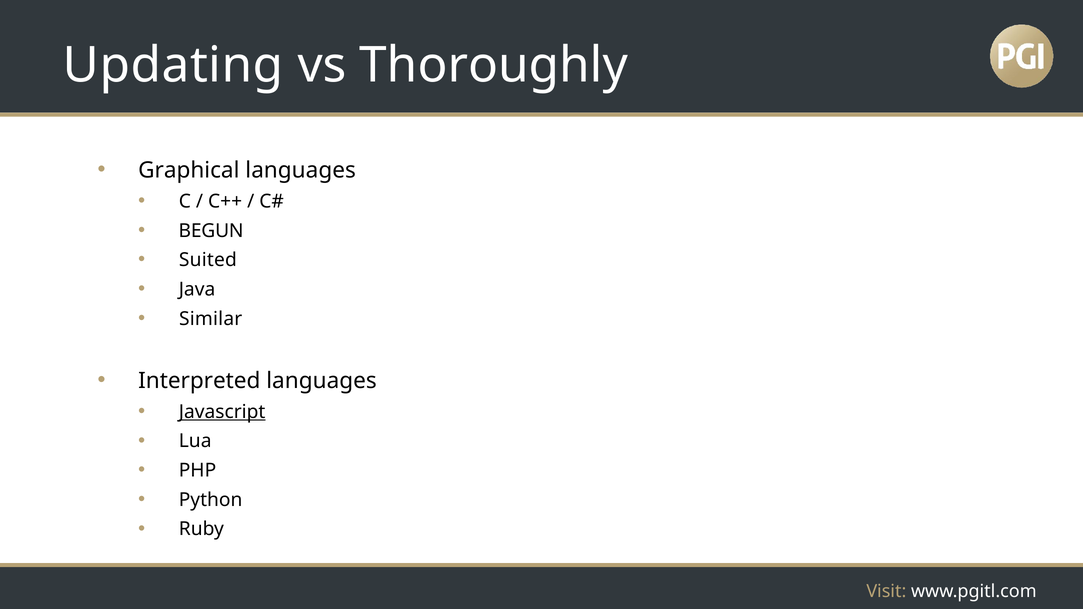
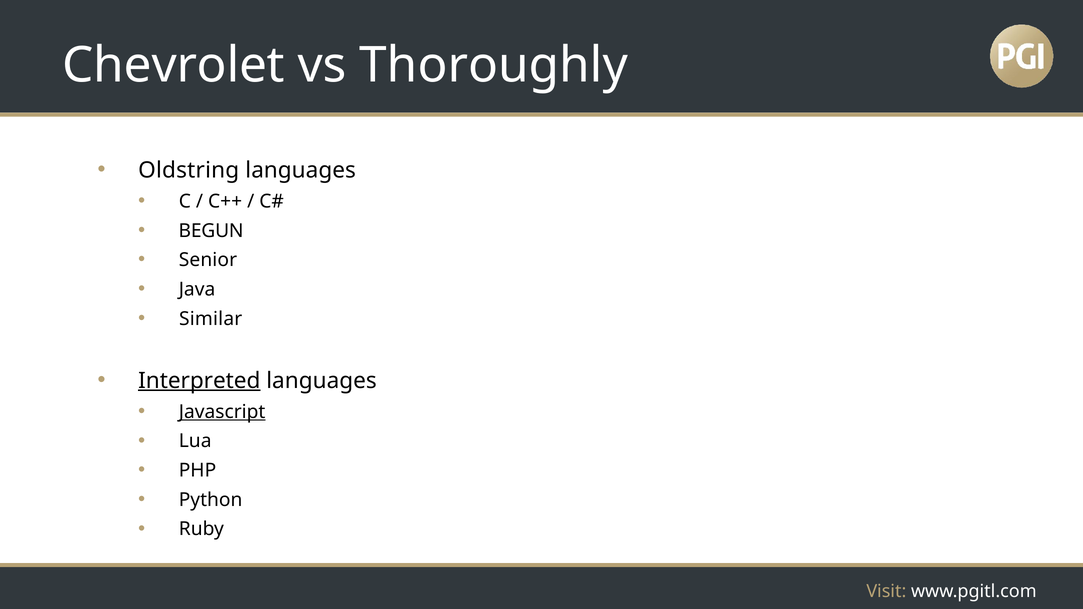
Updating: Updating -> Chevrolet
Graphical: Graphical -> Oldstring
Suited: Suited -> Senior
Interpreted underline: none -> present
